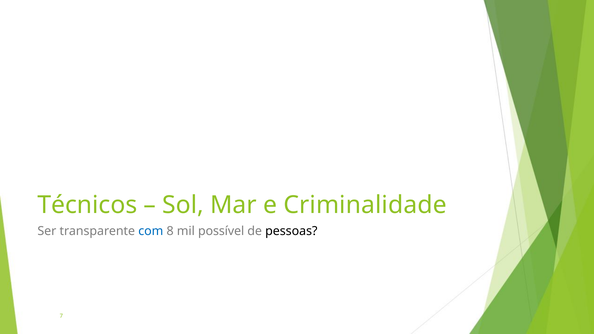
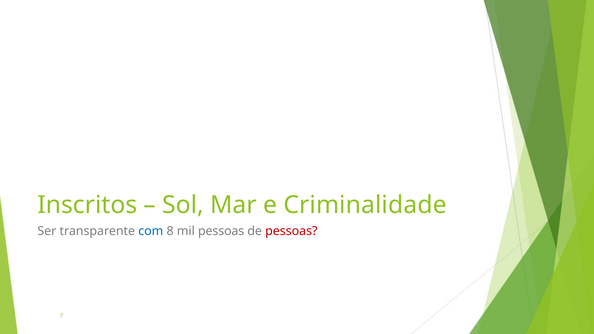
Técnicos: Técnicos -> Inscritos
mil possível: possível -> pessoas
pessoas at (291, 231) colour: black -> red
